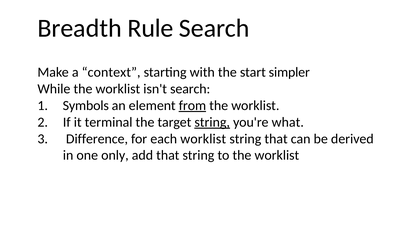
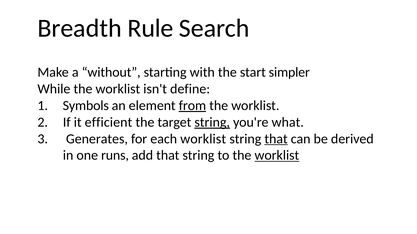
context: context -> without
isn't search: search -> define
terminal: terminal -> efficient
Difference: Difference -> Generates
that at (276, 139) underline: none -> present
only: only -> runs
worklist at (277, 156) underline: none -> present
